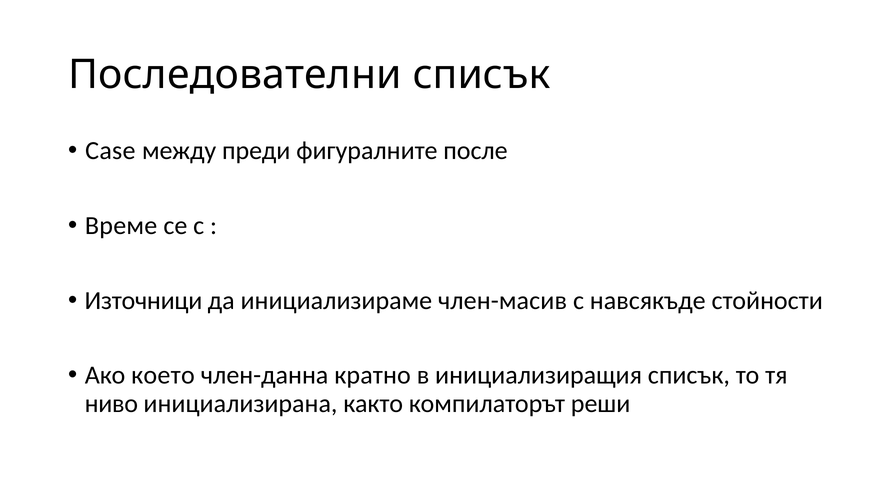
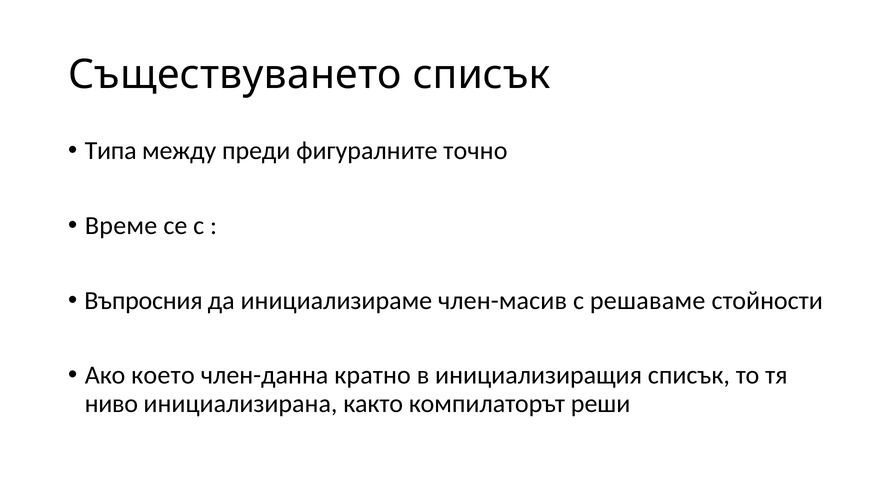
Последователни: Последователни -> Съществуването
Case: Case -> Типа
после: после -> точно
Източници: Източници -> Въпросния
навсякъде: навсякъде -> решаваме
